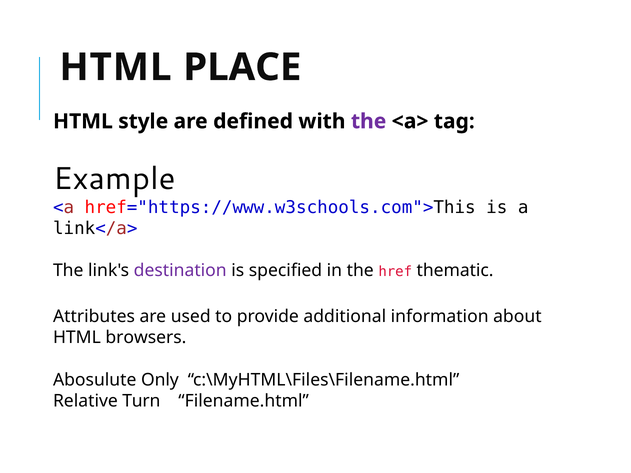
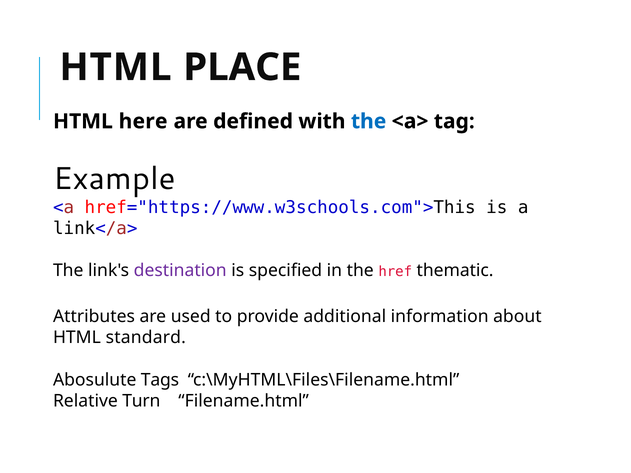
style: style -> here
the at (369, 121) colour: purple -> blue
browsers: browsers -> standard
Only: Only -> Tags
